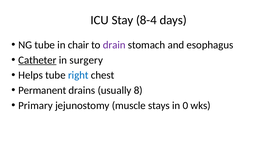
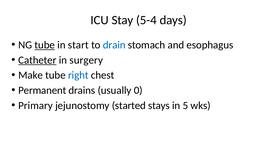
8-4: 8-4 -> 5-4
tube at (45, 45) underline: none -> present
chair: chair -> start
drain colour: purple -> blue
Helps: Helps -> Make
8: 8 -> 0
muscle: muscle -> started
0: 0 -> 5
